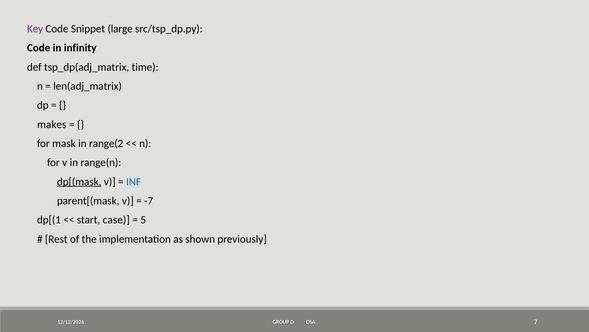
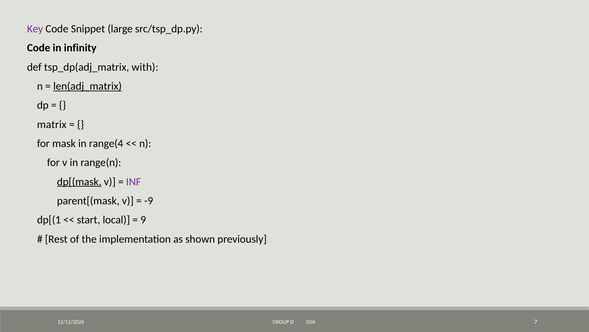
time: time -> with
len(adj_matrix underline: none -> present
makes: makes -> matrix
range(2: range(2 -> range(4
INF colour: blue -> purple
-7: -7 -> -9
case: case -> local
5: 5 -> 9
